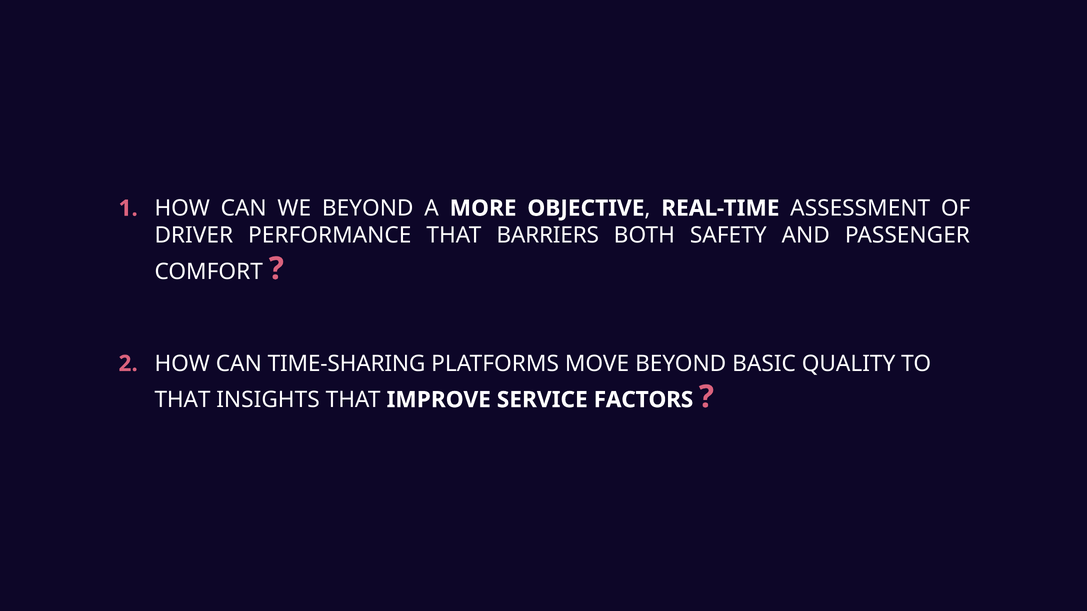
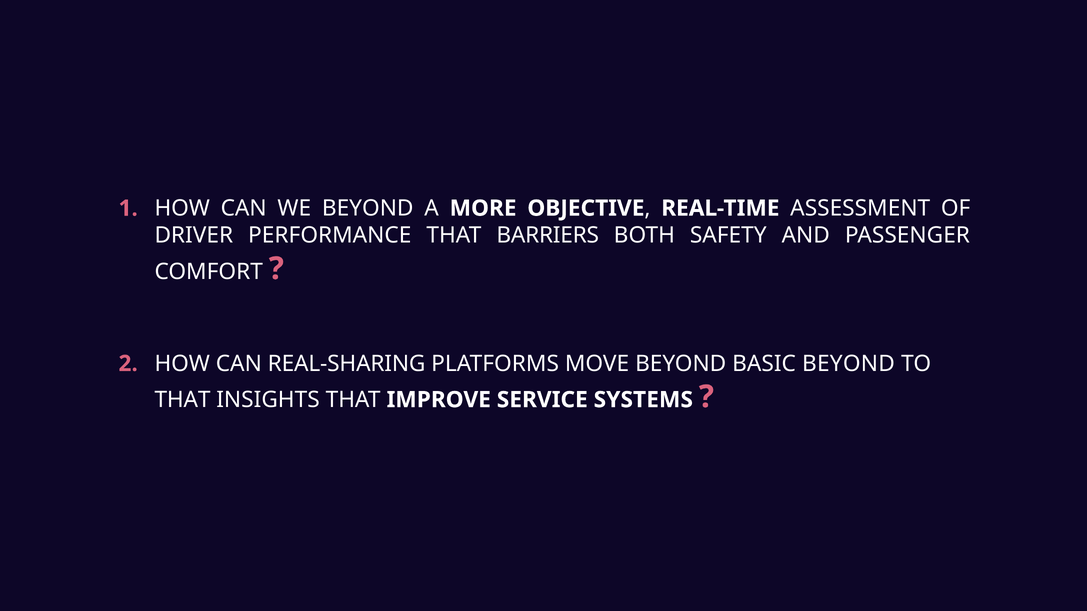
TIME-SHARING: TIME-SHARING -> REAL-SHARING
BASIC QUALITY: QUALITY -> BEYOND
FACTORS: FACTORS -> SYSTEMS
